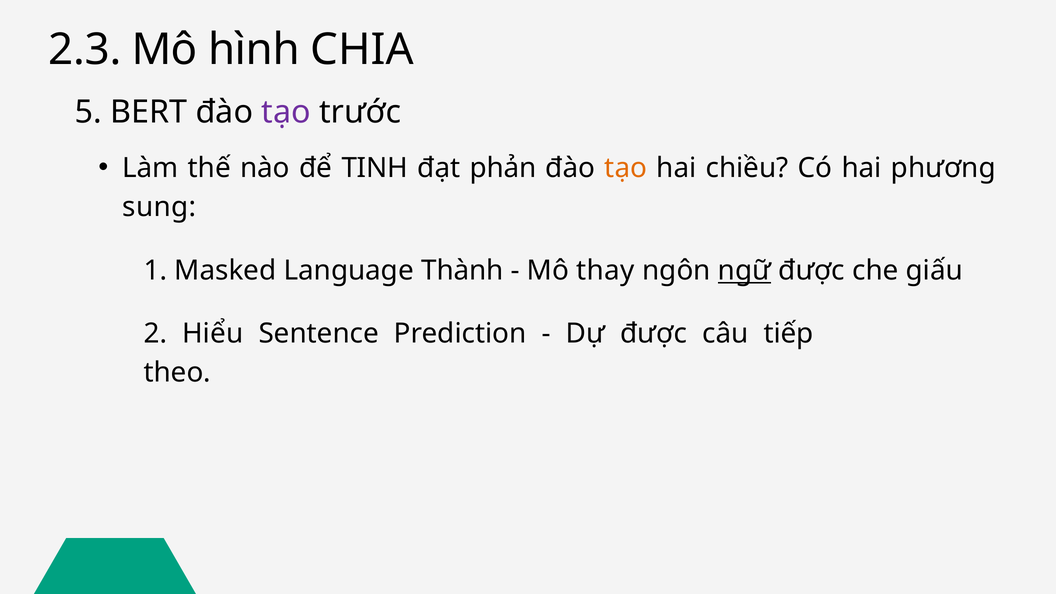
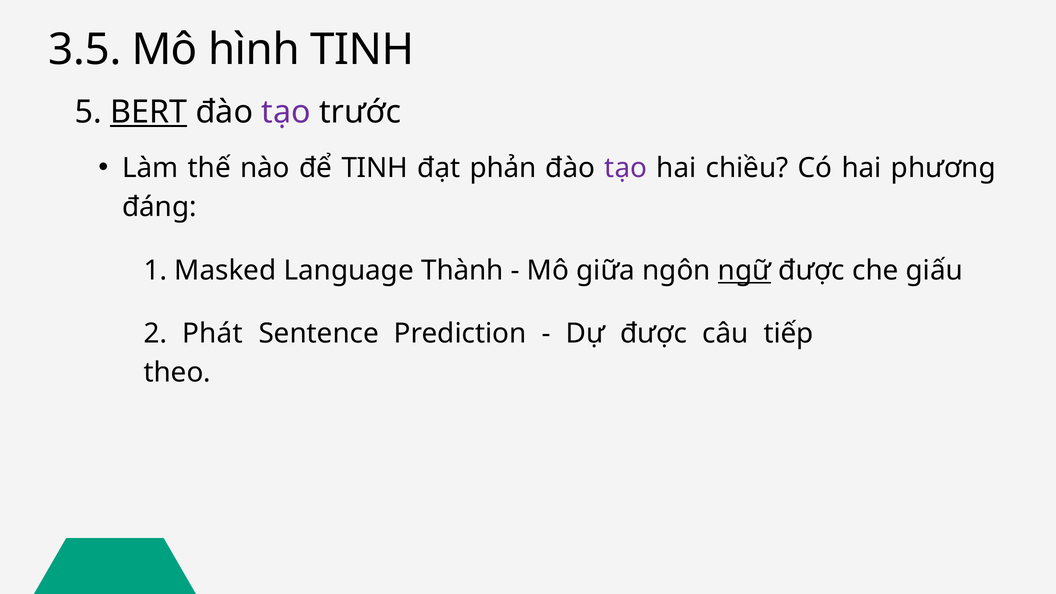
2.3: 2.3 -> 3.5
hình CHIA: CHIA -> TINH
BERT underline: none -> present
tạo at (626, 168) colour: orange -> purple
sung: sung -> đáng
thay: thay -> giữa
Hiểu: Hiểu -> Phát
